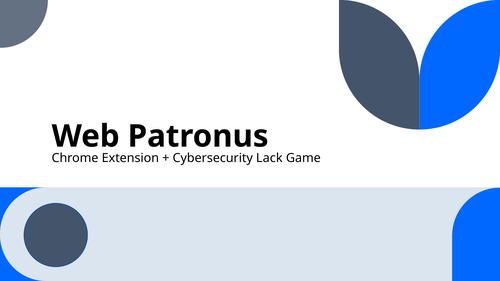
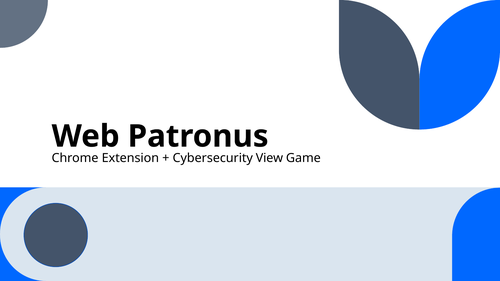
Lack: Lack -> View
